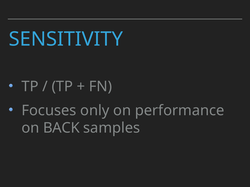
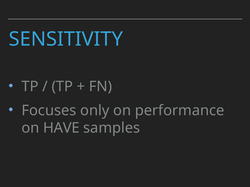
BACK: BACK -> HAVE
